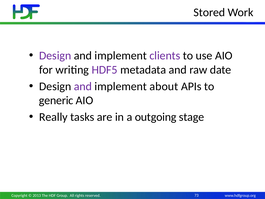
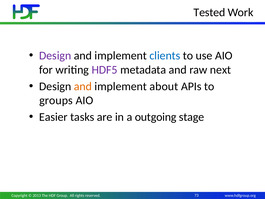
Stored: Stored -> Tested
clients colour: purple -> blue
date: date -> next
and at (83, 86) colour: purple -> orange
generic: generic -> groups
Really: Really -> Easier
